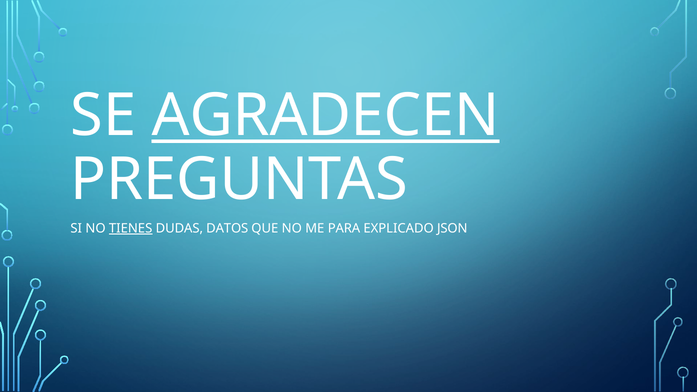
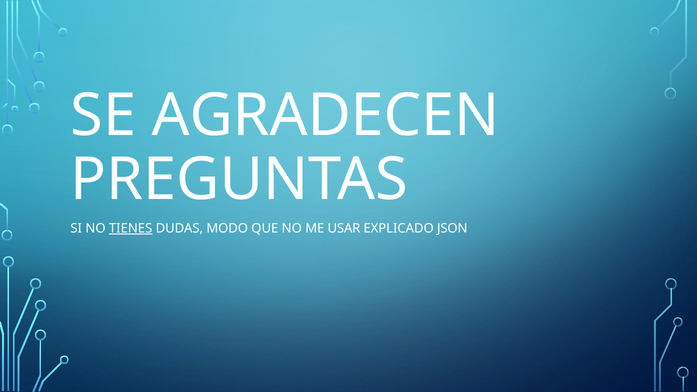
AGRADECEN underline: present -> none
DATOS: DATOS -> MODO
PARA: PARA -> USAR
